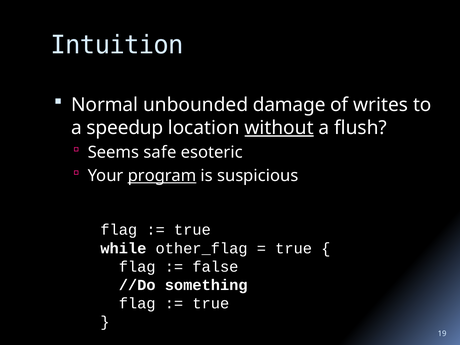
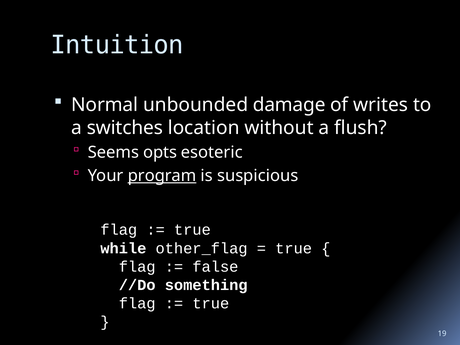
speedup: speedup -> switches
without underline: present -> none
safe: safe -> opts
